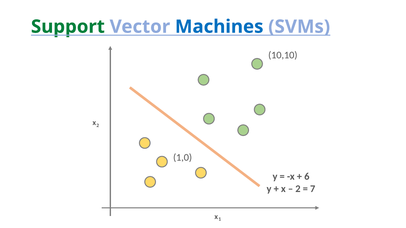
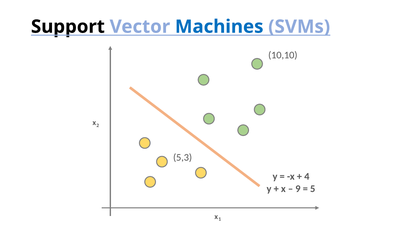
Support colour: green -> black
1,0: 1,0 -> 5,3
6: 6 -> 4
2 at (298, 189): 2 -> 9
7: 7 -> 5
